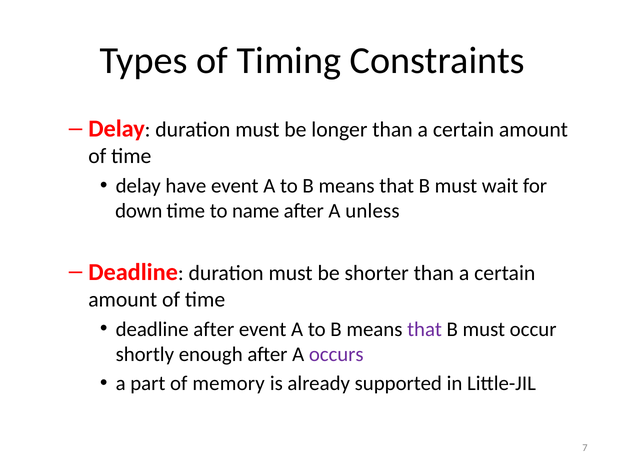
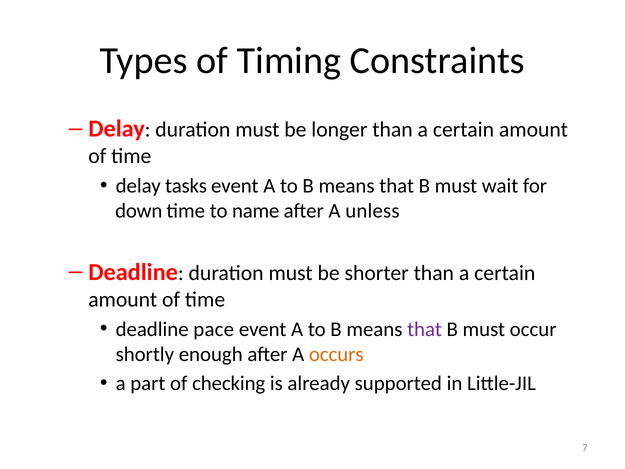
have: have -> tasks
deadline after: after -> pace
occurs colour: purple -> orange
memory: memory -> checking
